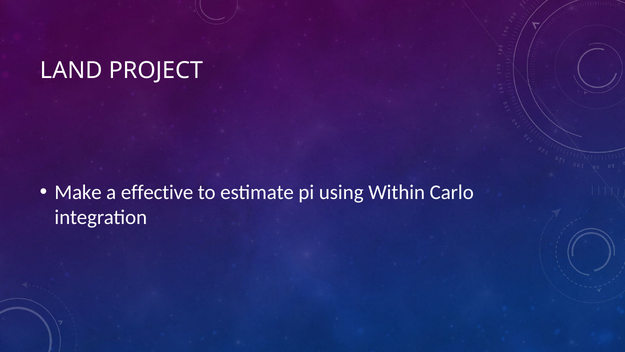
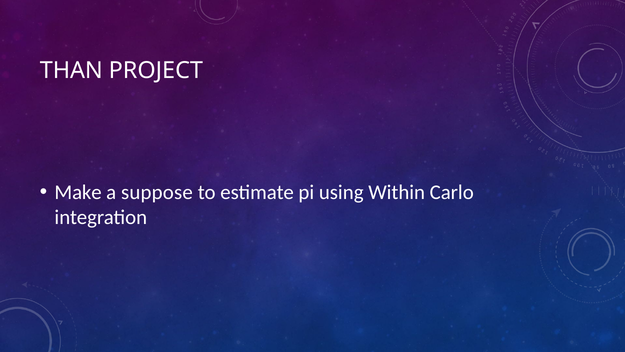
LAND: LAND -> THAN
effective: effective -> suppose
